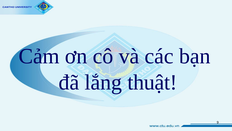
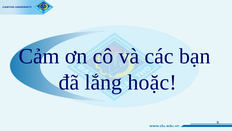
thuật: thuật -> hoặc
